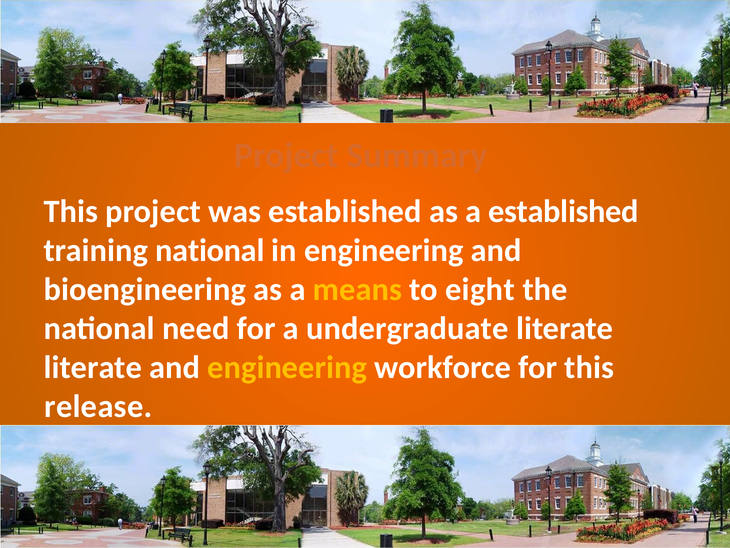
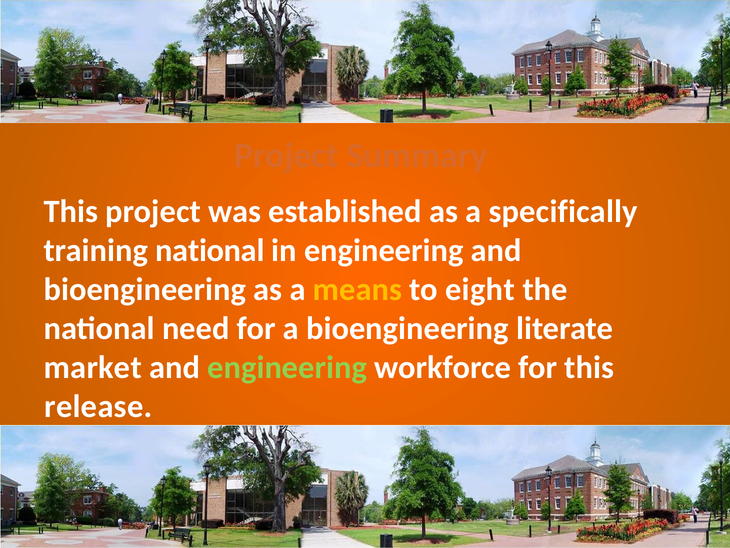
a established: established -> specifically
a undergraduate: undergraduate -> bioengineering
literate at (93, 367): literate -> market
engineering at (287, 367) colour: yellow -> light green
